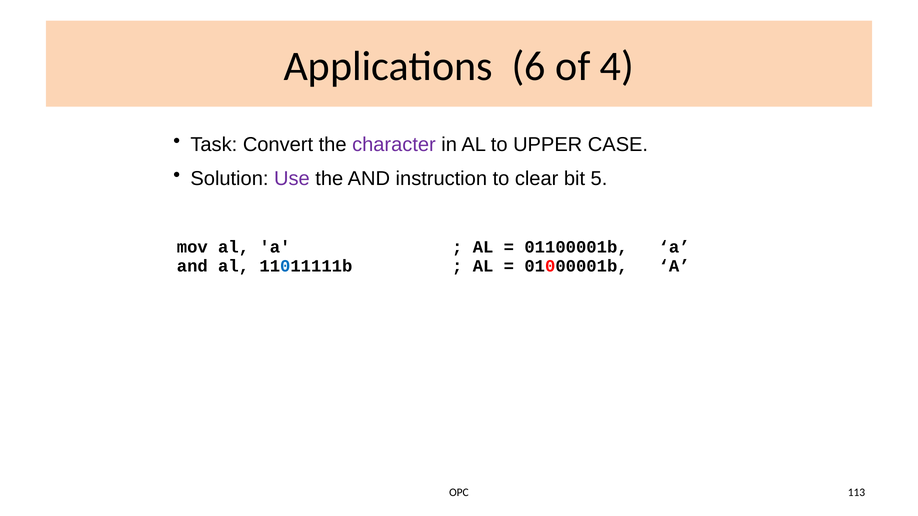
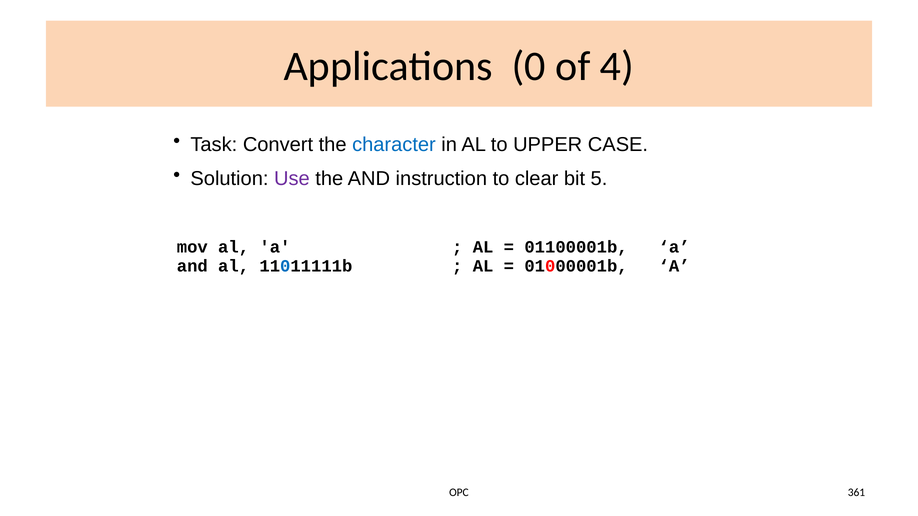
6: 6 -> 0
character colour: purple -> blue
113: 113 -> 361
